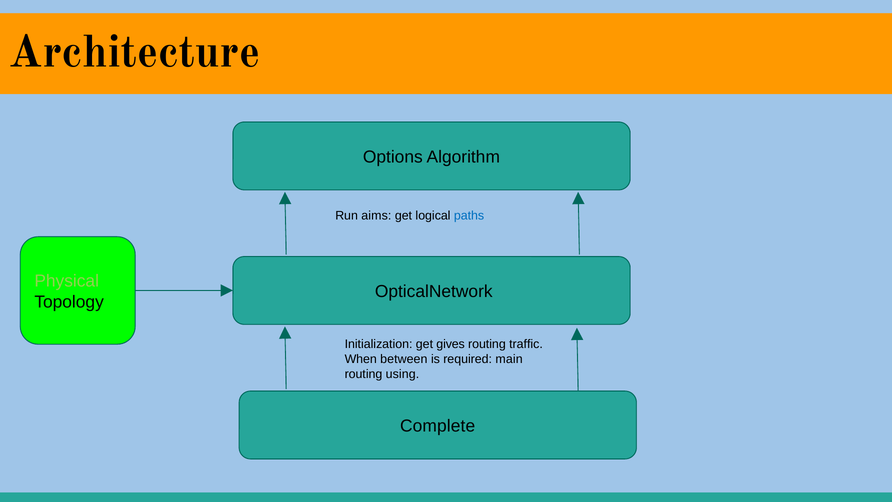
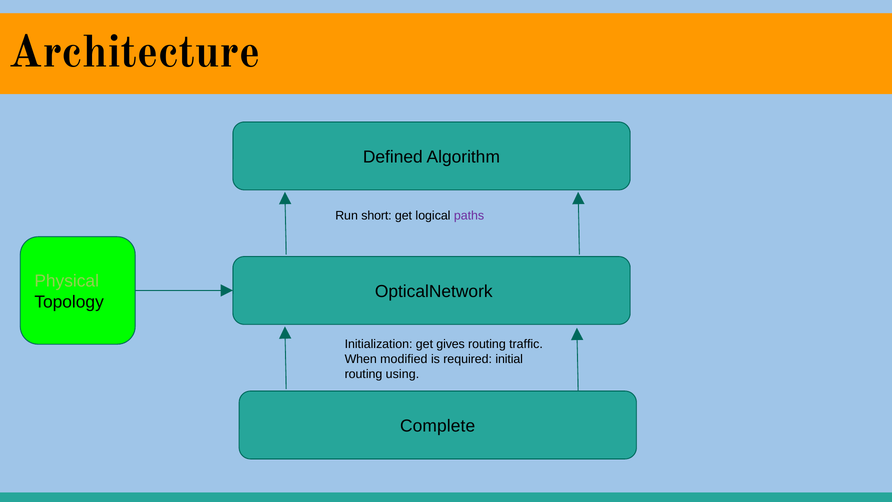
Options: Options -> Defined
aims: aims -> short
paths colour: blue -> purple
between: between -> modified
main: main -> initial
